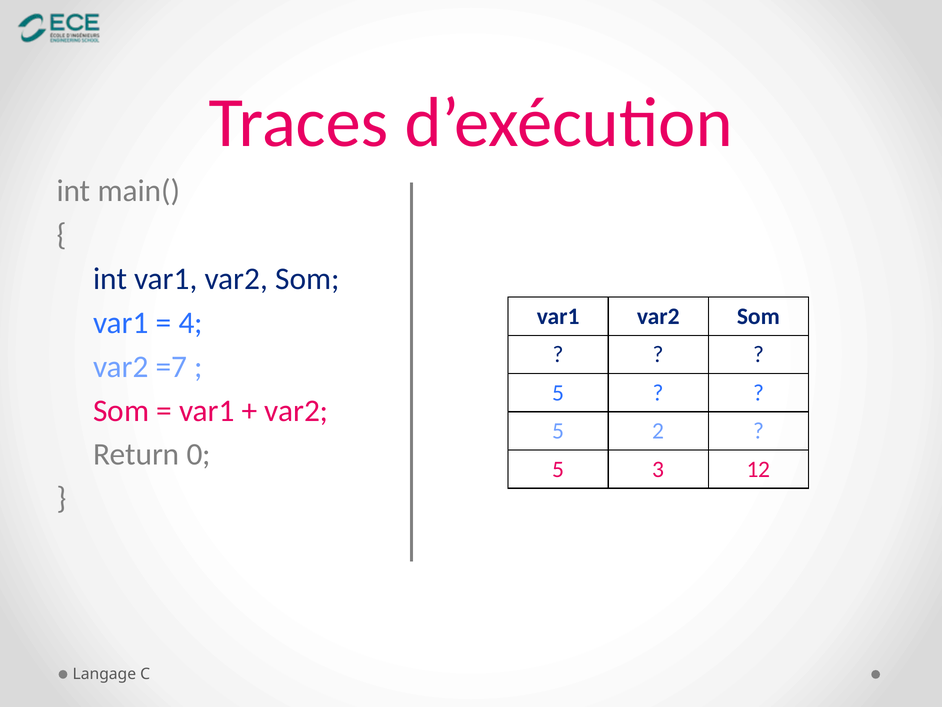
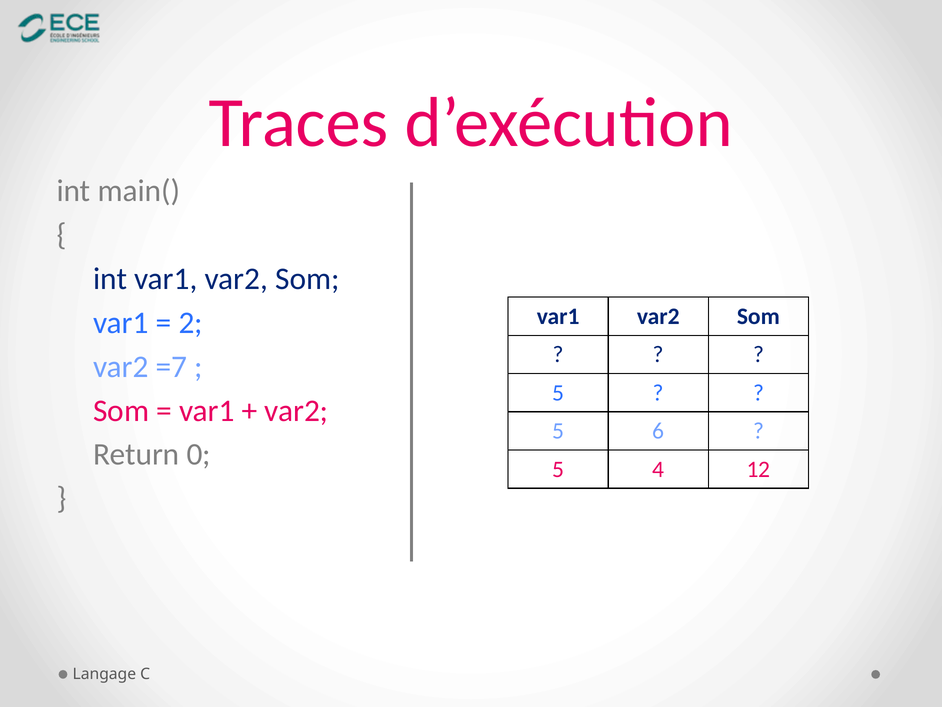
4: 4 -> 2
2: 2 -> 6
3: 3 -> 4
